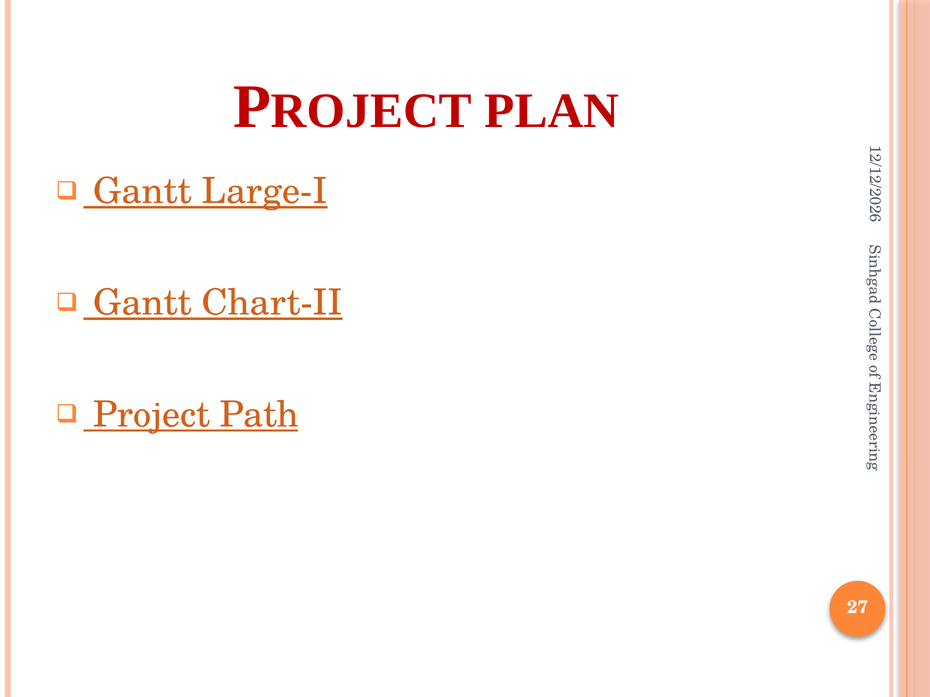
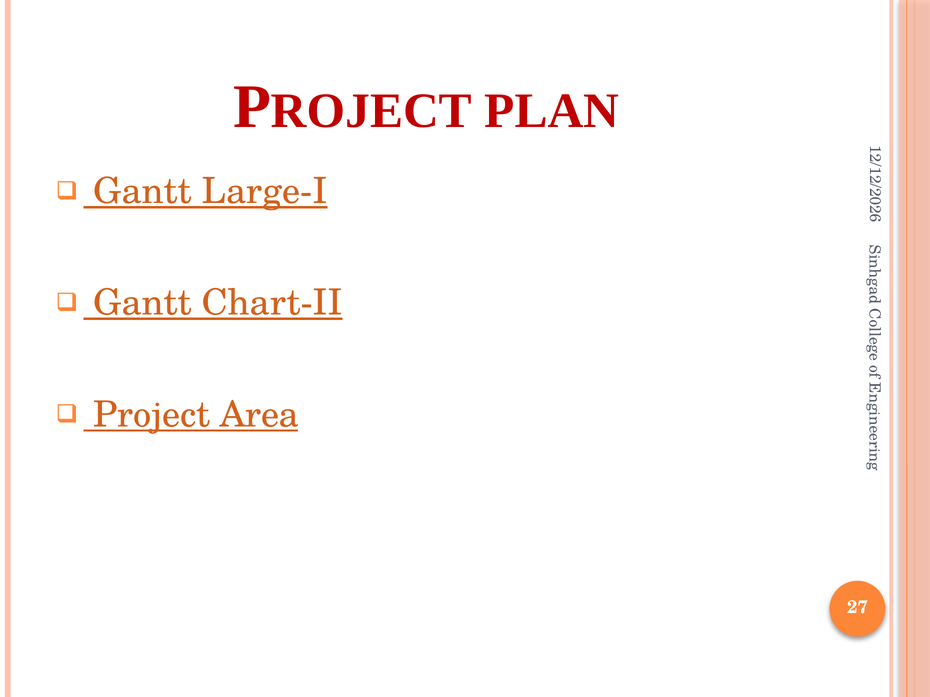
Path: Path -> Area
